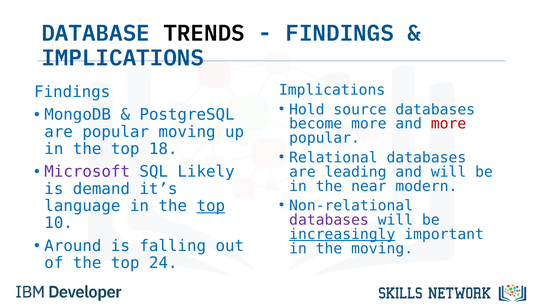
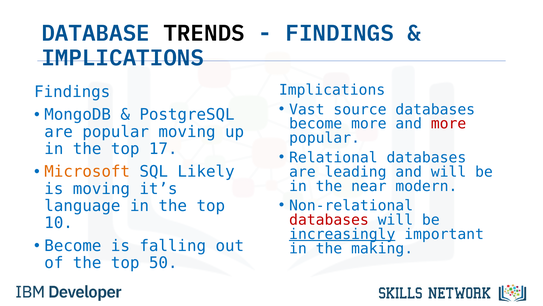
Hold: Hold -> Vast
18: 18 -> 17
Microsoft colour: purple -> orange
is demand: demand -> moving
top at (211, 206) underline: present -> none
databases at (329, 219) colour: purple -> red
Around at (73, 245): Around -> Become
the moving: moving -> making
24: 24 -> 50
